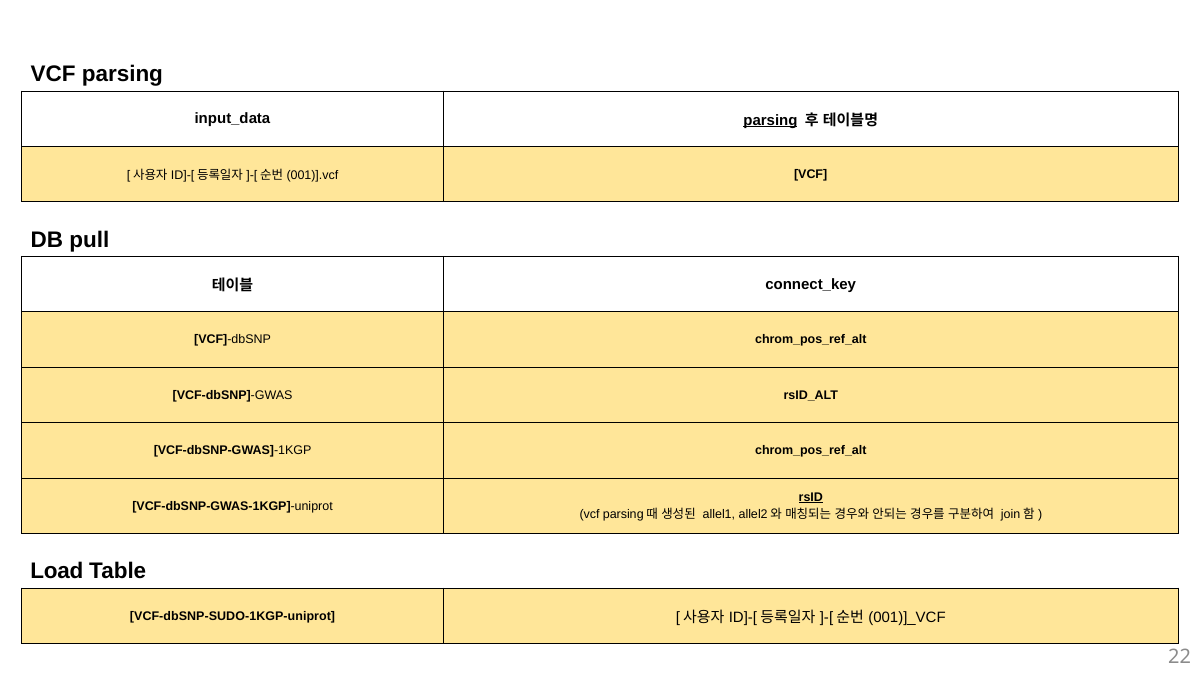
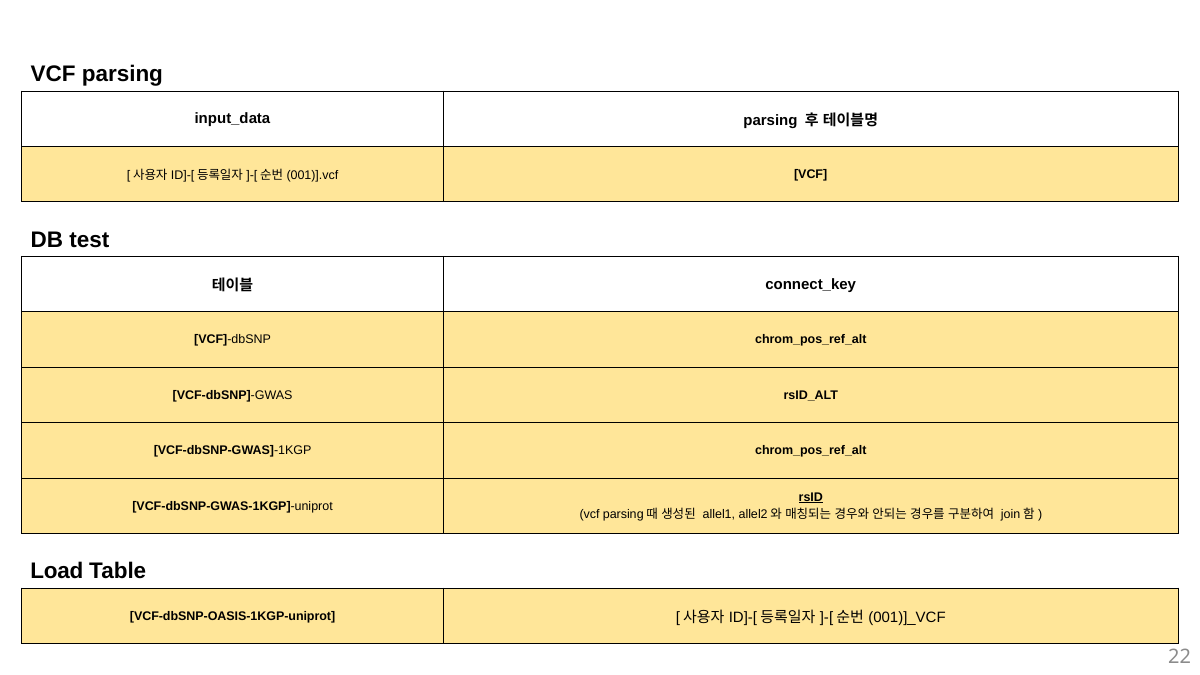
parsing at (770, 120) underline: present -> none
pull: pull -> test
VCF-dbSNP-SUDO-1KGP-uniprot: VCF-dbSNP-SUDO-1KGP-uniprot -> VCF-dbSNP-OASIS-1KGP-uniprot
